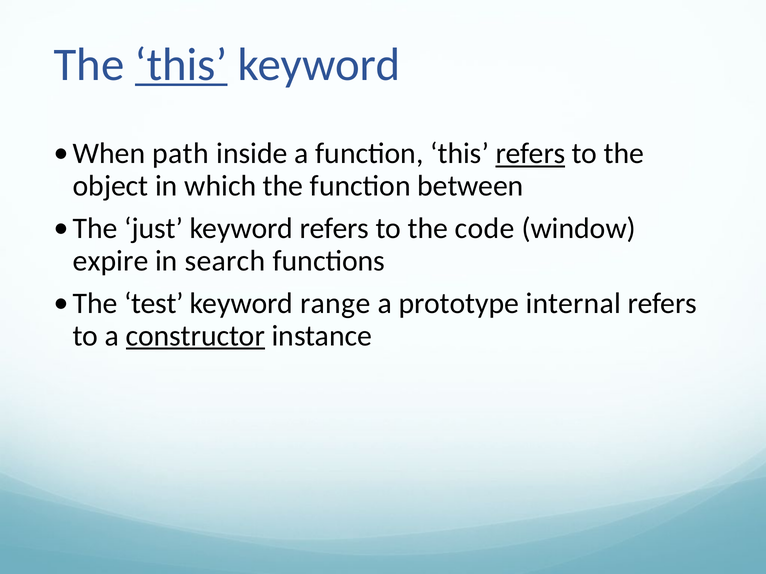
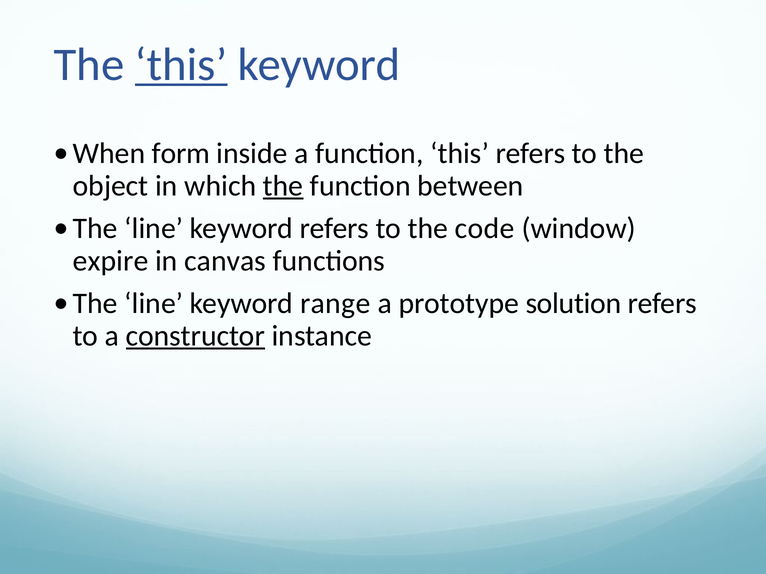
path: path -> form
refers at (530, 154) underline: present -> none
the at (283, 186) underline: none -> present
just at (154, 229): just -> line
search: search -> canvas
test at (154, 304): test -> line
internal: internal -> solution
